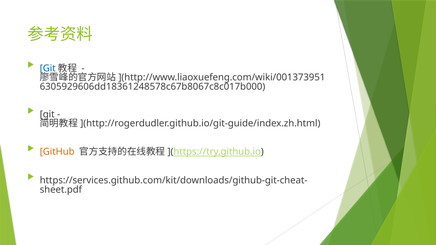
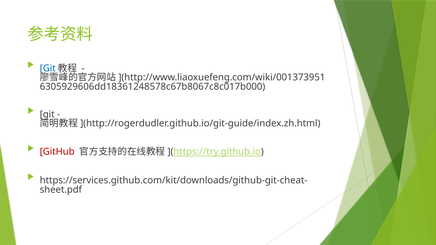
GitHub colour: orange -> red
